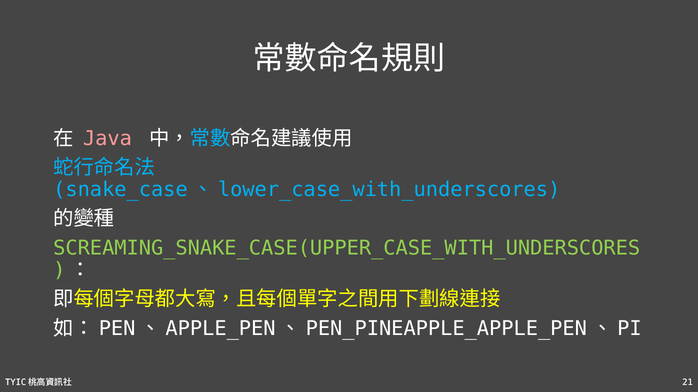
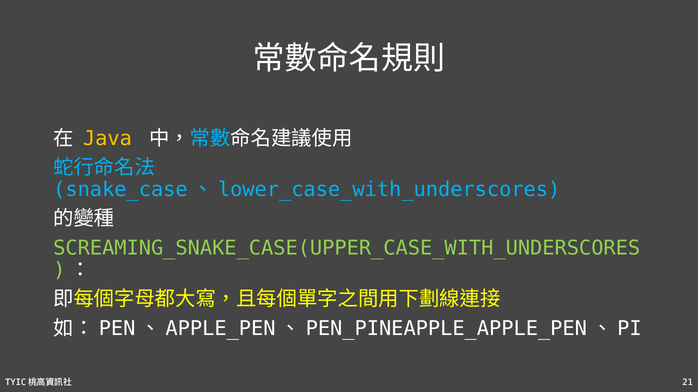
Java colour: pink -> yellow
